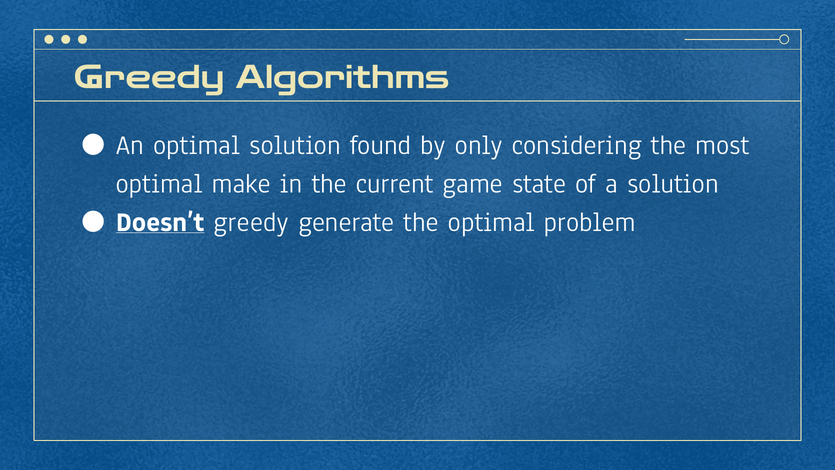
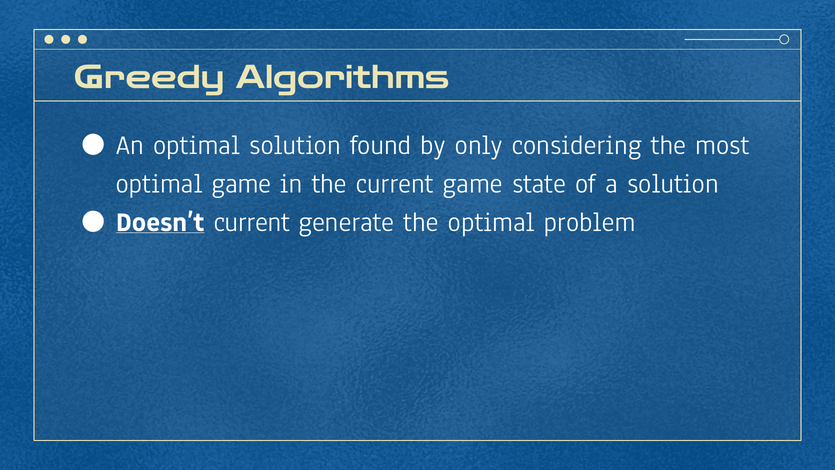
optimal make: make -> game
Doesn’t greedy: greedy -> current
